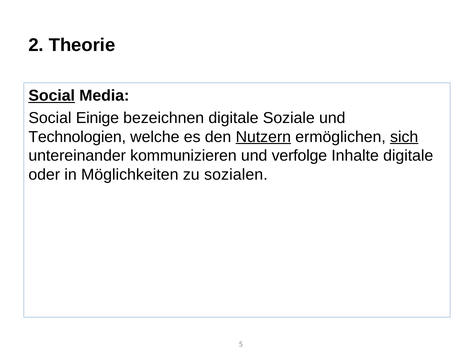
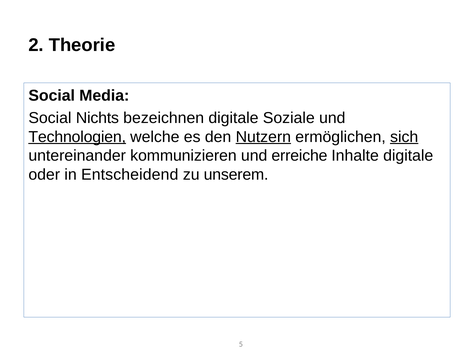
Social at (52, 96) underline: present -> none
Einige: Einige -> Nichts
Technologien underline: none -> present
verfolge: verfolge -> erreiche
Möglichkeiten: Möglichkeiten -> Entscheidend
sozialen: sozialen -> unserem
